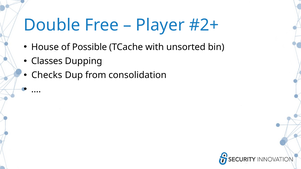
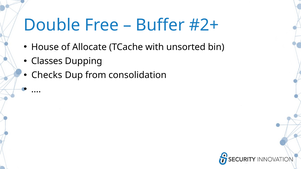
Player: Player -> Buffer
Possible: Possible -> Allocate
